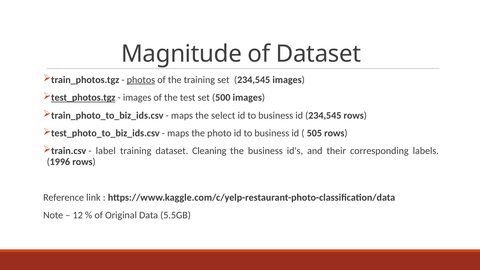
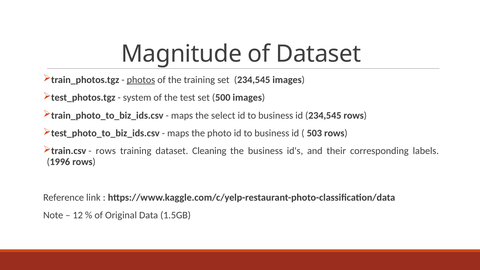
test_photos.tgz underline: present -> none
images at (137, 98): images -> system
505: 505 -> 503
label at (106, 151): label -> rows
5.5GB: 5.5GB -> 1.5GB
